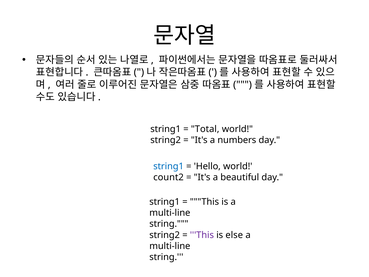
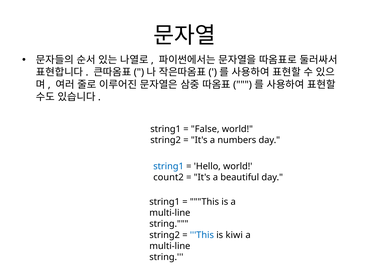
Total: Total -> False
This at (202, 235) colour: purple -> blue
else: else -> kiwi
